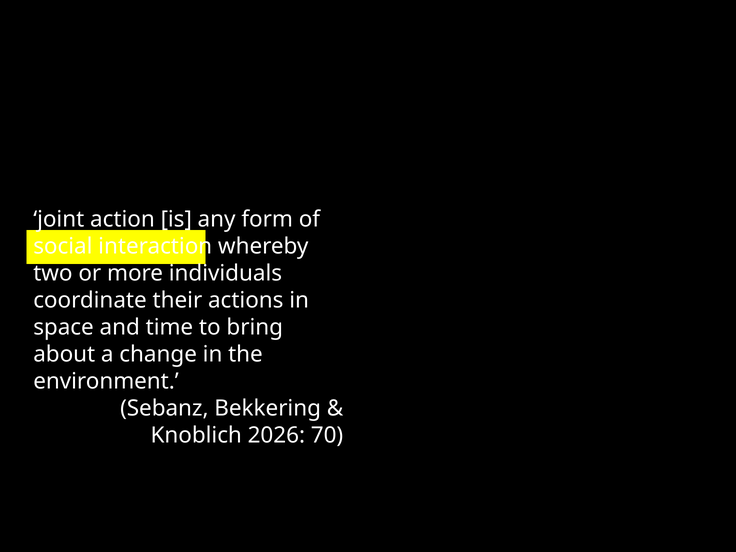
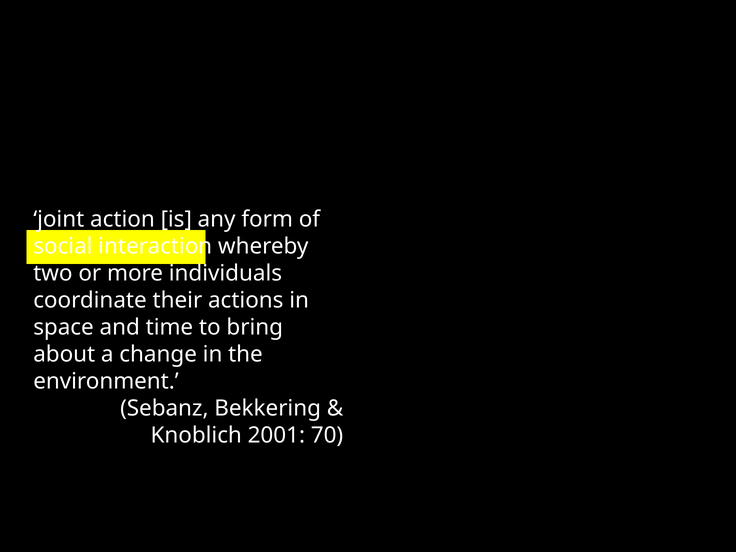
2026: 2026 -> 2001
